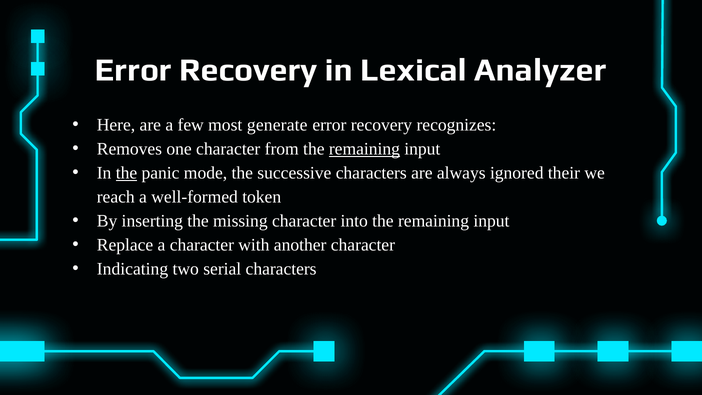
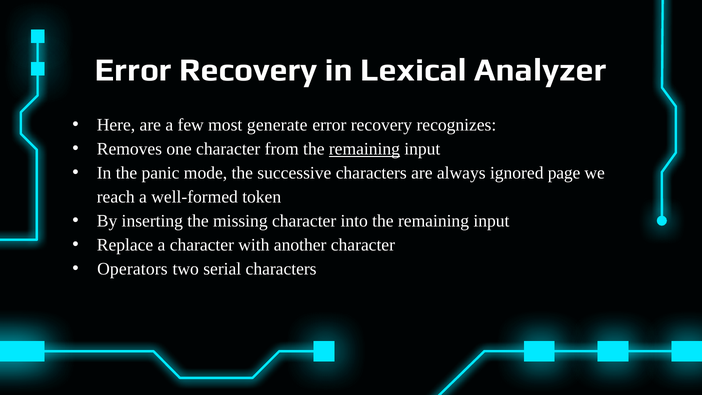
the at (126, 173) underline: present -> none
their: their -> page
Indicating: Indicating -> Operators
